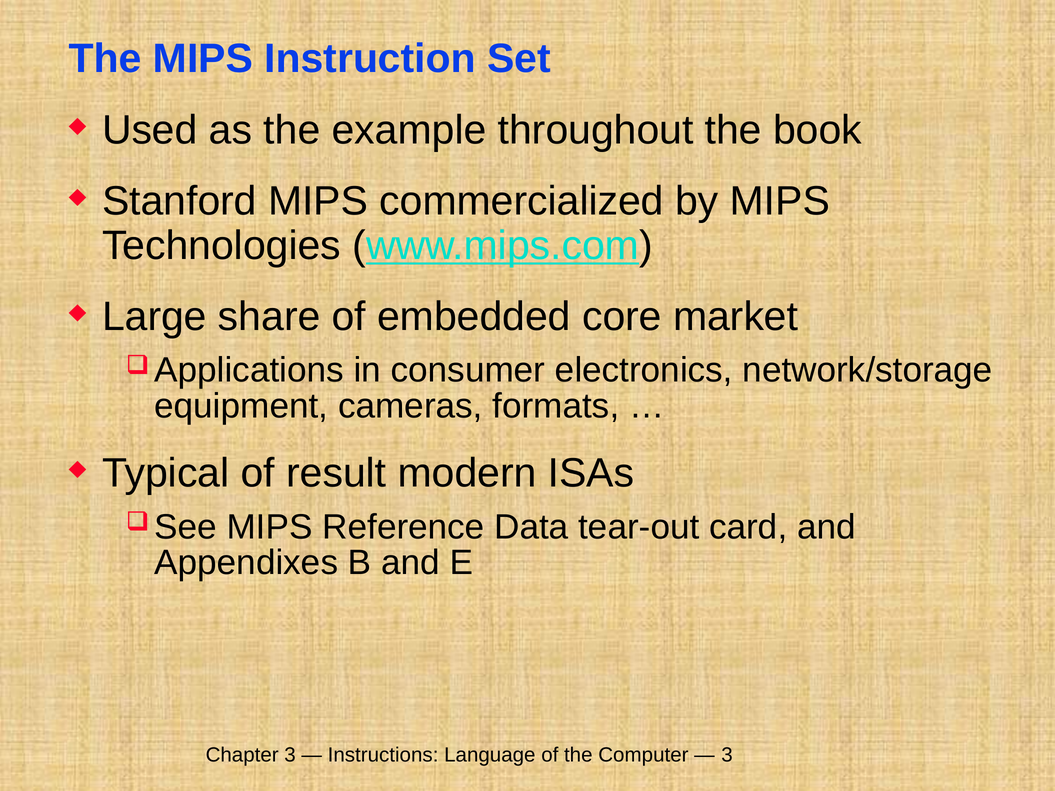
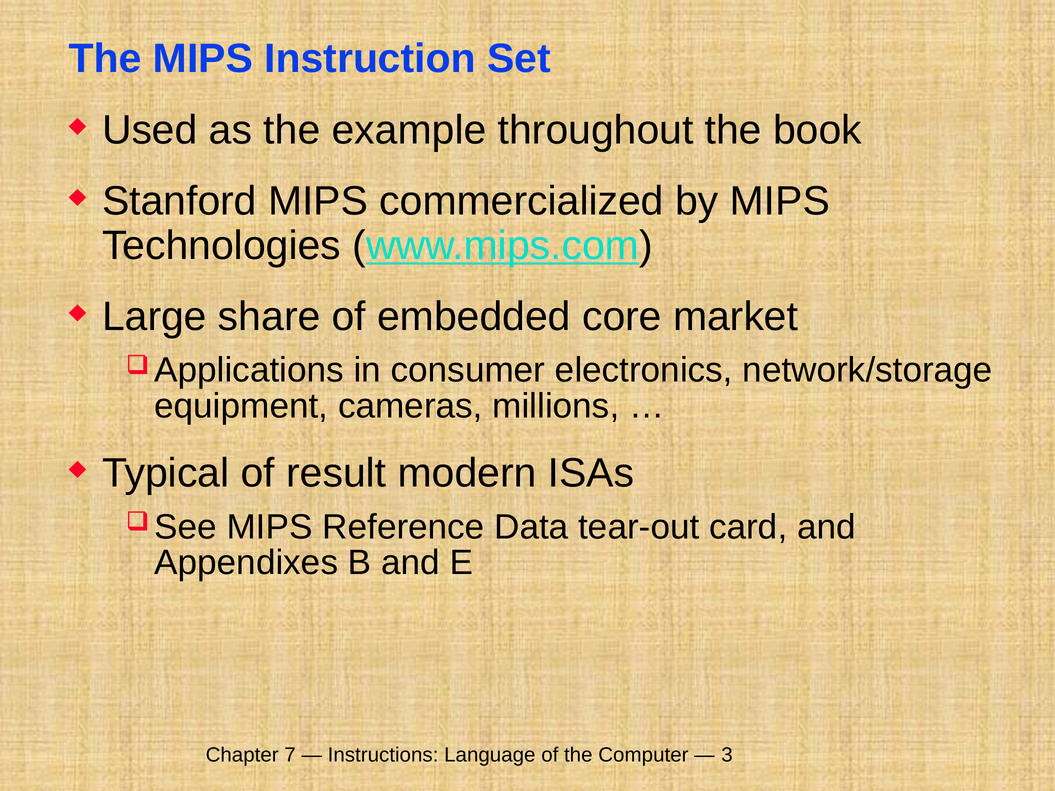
formats: formats -> millions
Chapter 3: 3 -> 7
